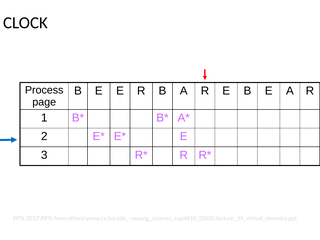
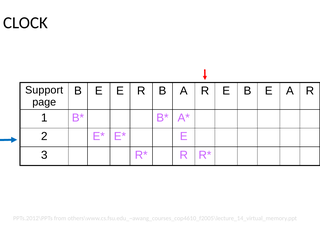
Process: Process -> Support
